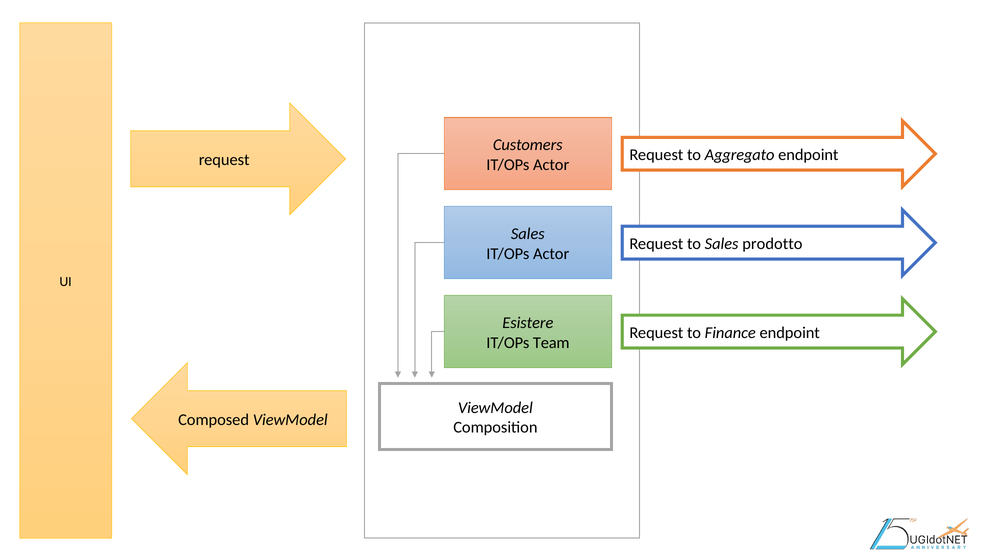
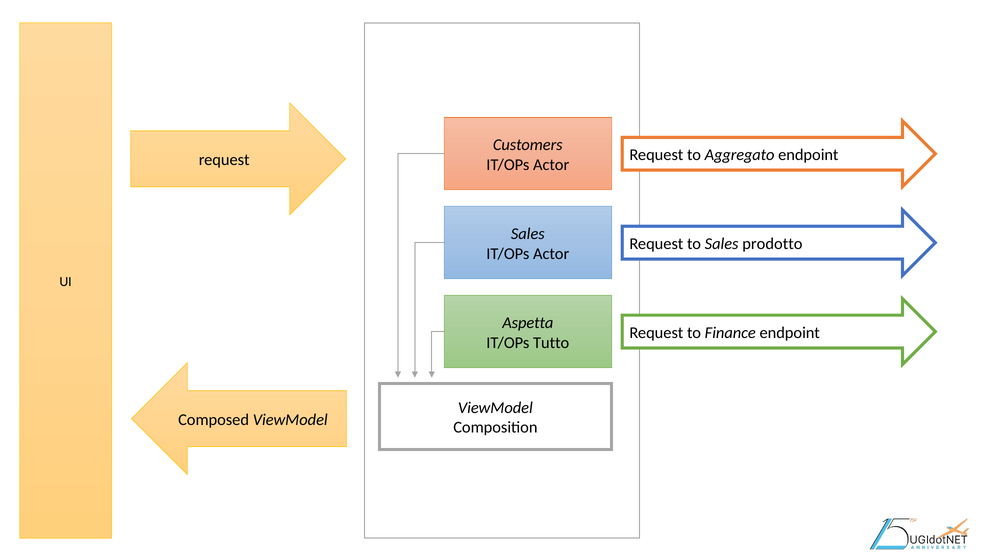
Esistere: Esistere -> Aspetta
Team: Team -> Tutto
